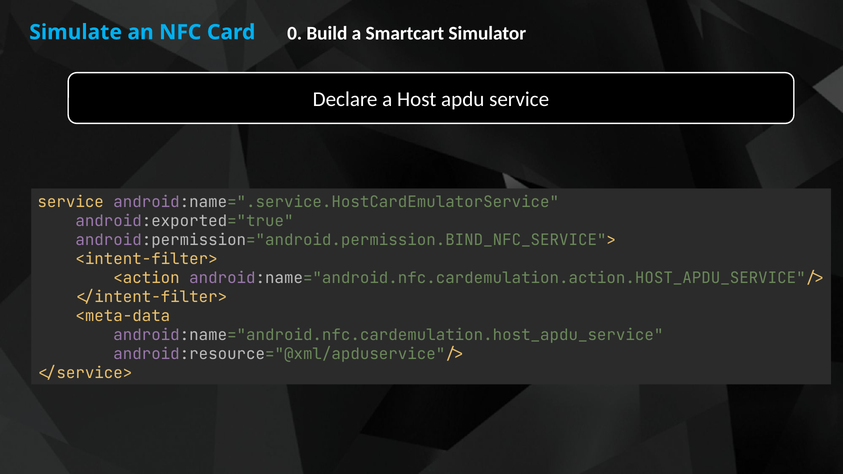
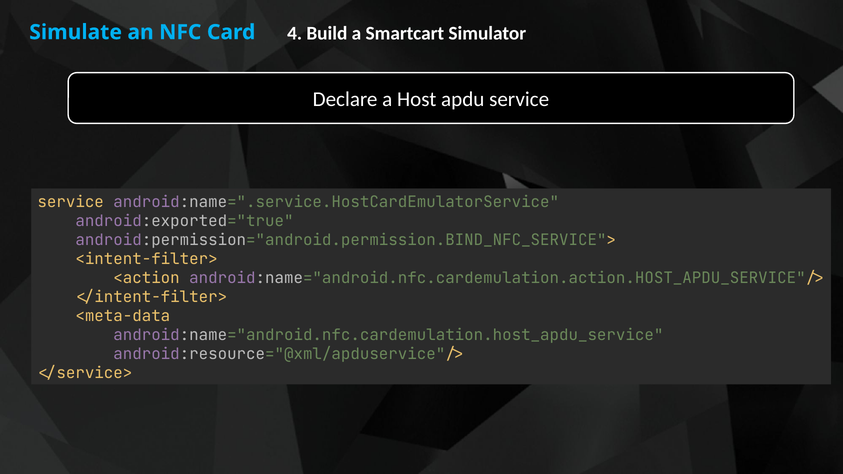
0: 0 -> 4
